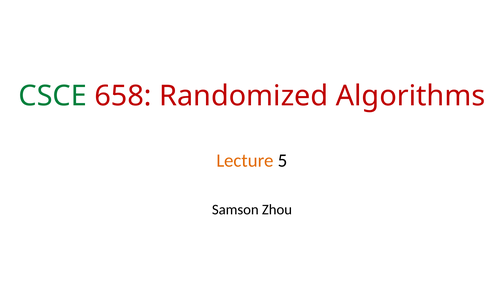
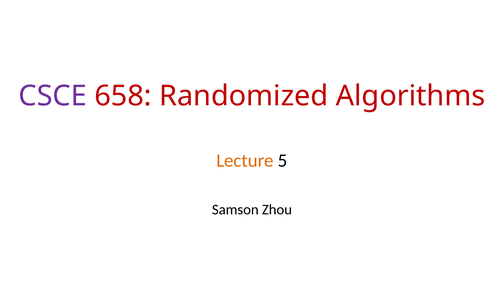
CSCE colour: green -> purple
